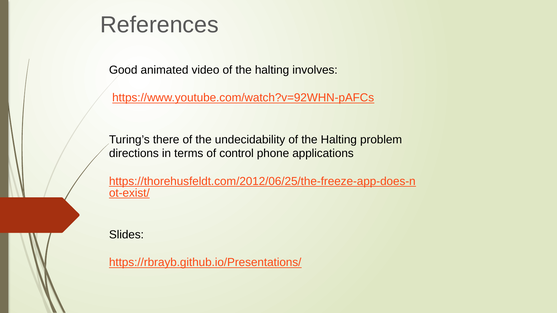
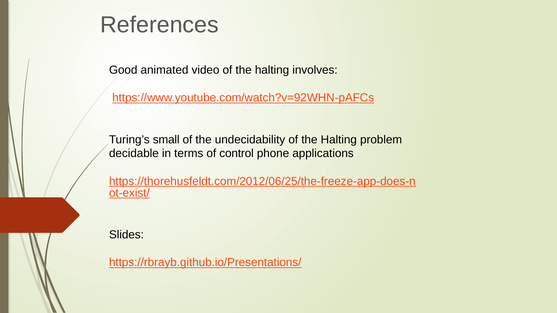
there: there -> small
directions: directions -> decidable
